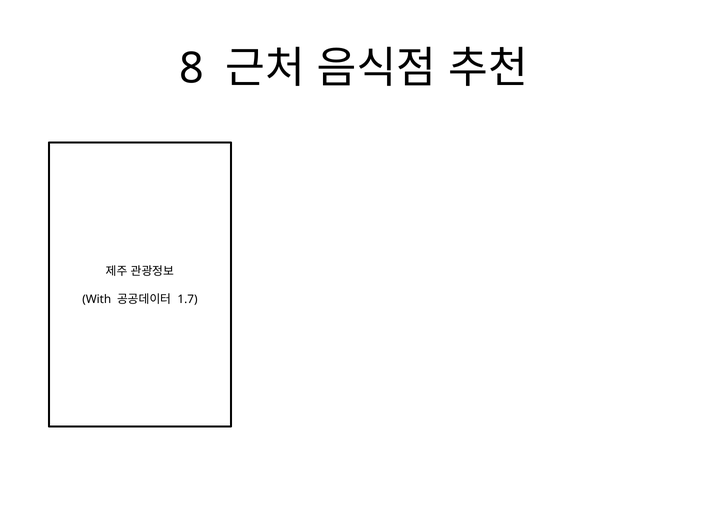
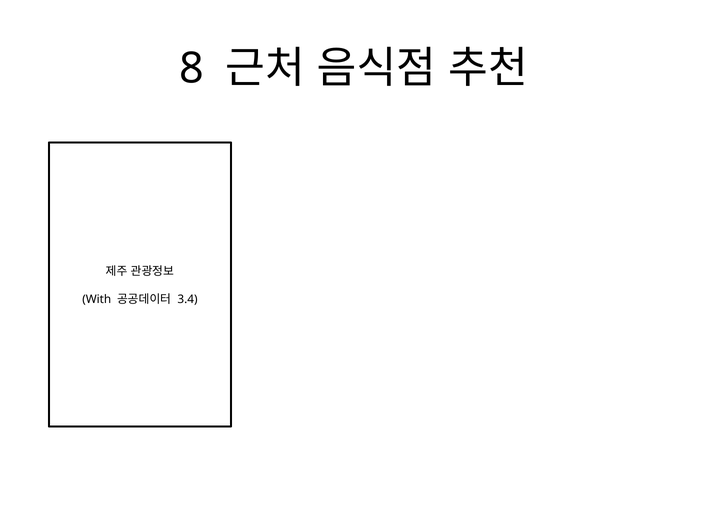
1.7: 1.7 -> 3.4
